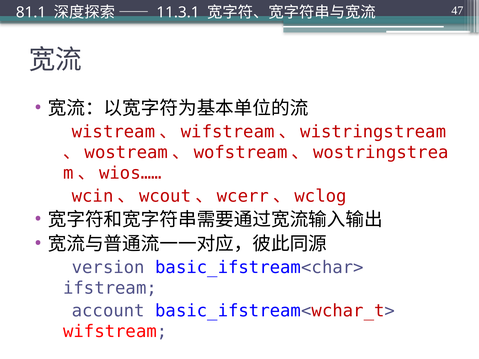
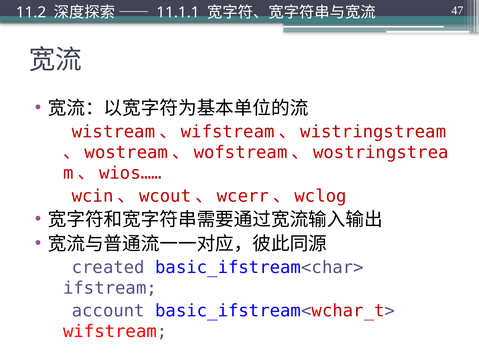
81.1: 81.1 -> 11.2
11.3.1: 11.3.1 -> 11.1.1
version: version -> created
